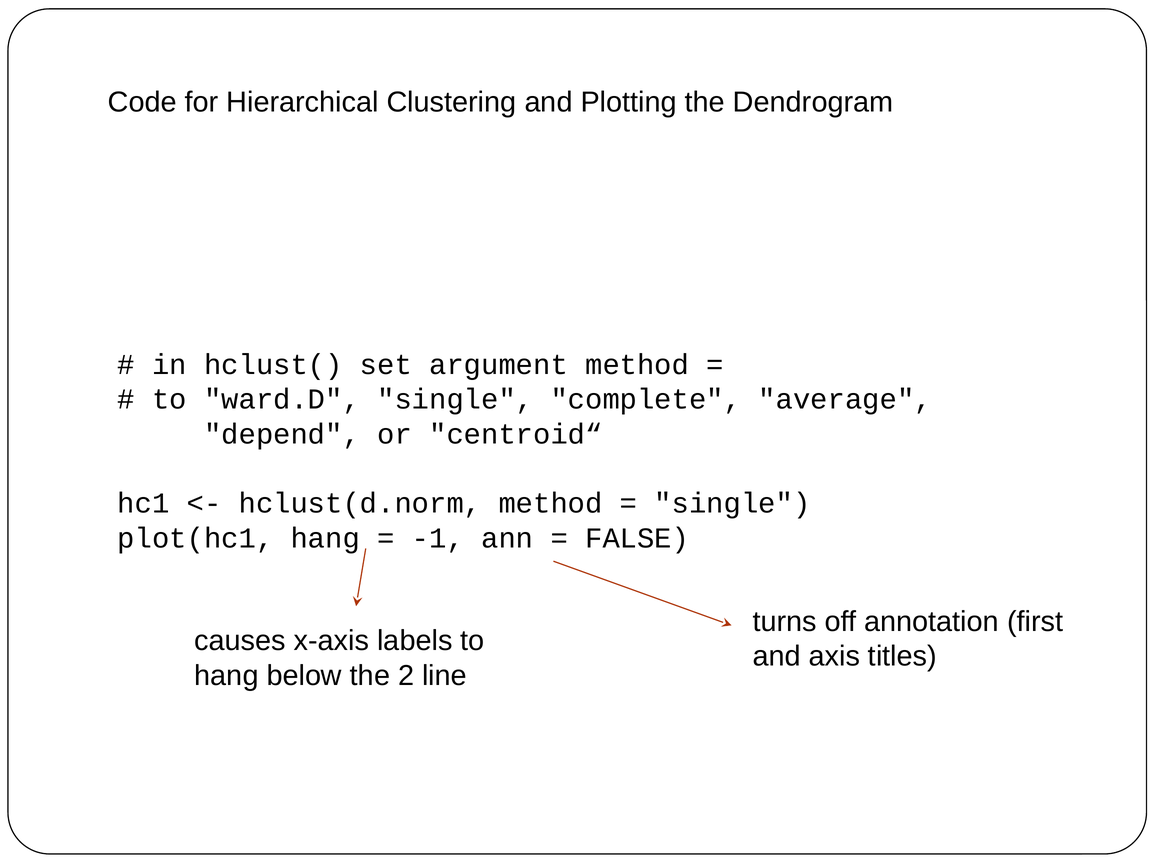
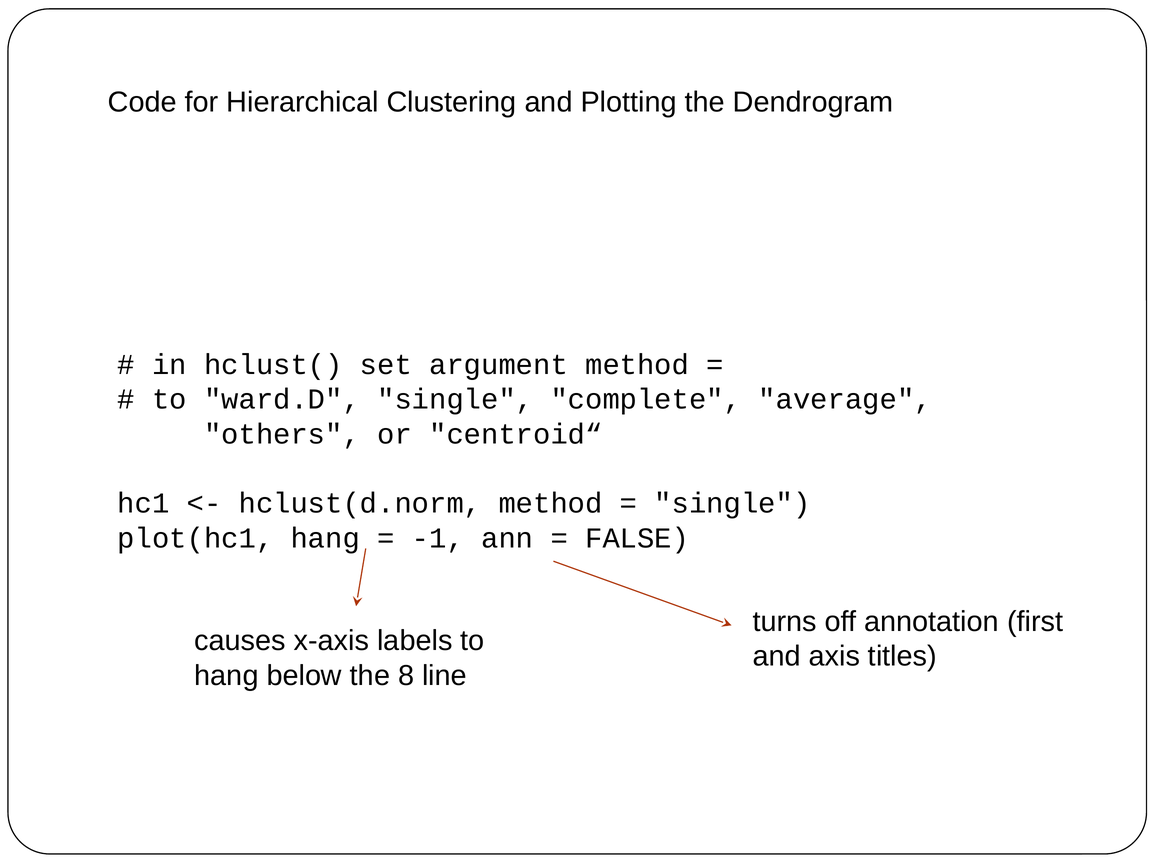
depend: depend -> others
2: 2 -> 8
